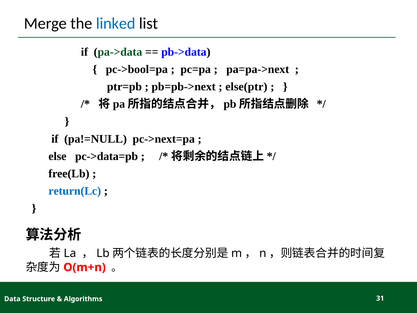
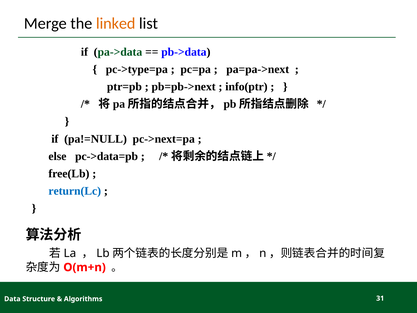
linked colour: blue -> orange
pc->bool=pa: pc->bool=pa -> pc->type=pa
else(ptr: else(ptr -> info(ptr
